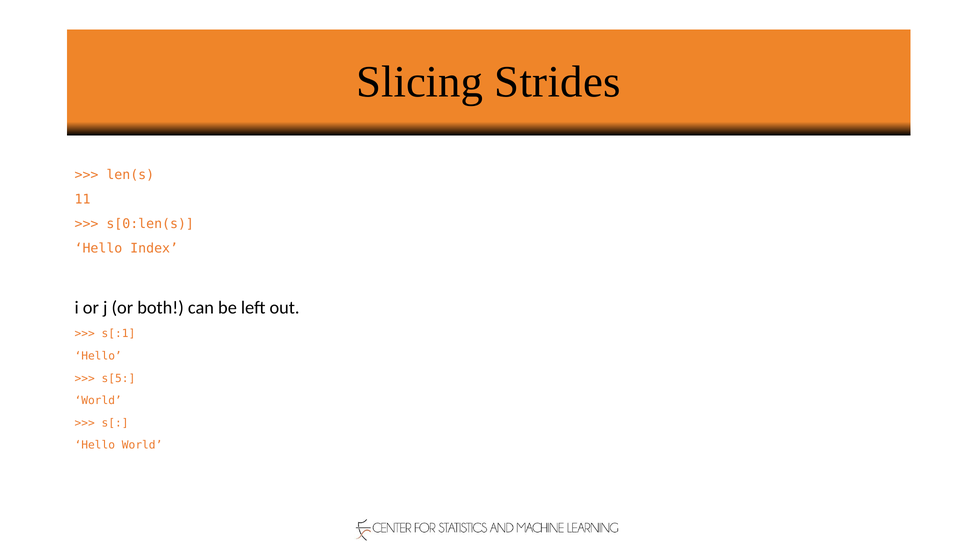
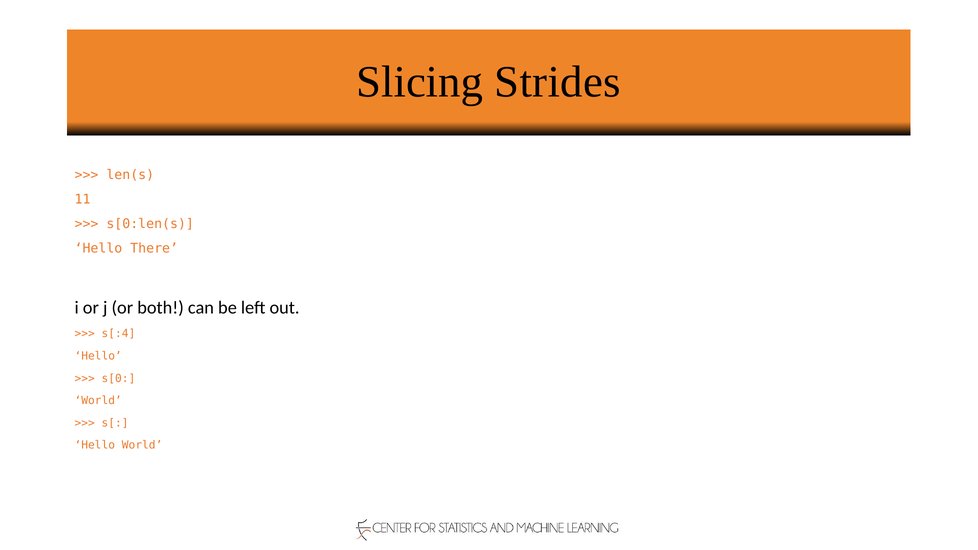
Index: Index -> There
s[:1: s[:1 -> s[:4
s[5: s[5 -> s[0
